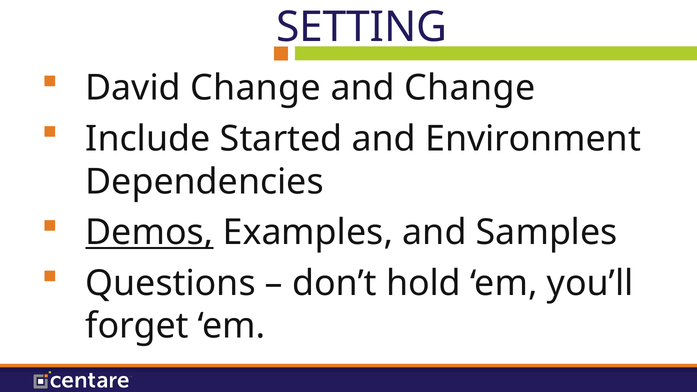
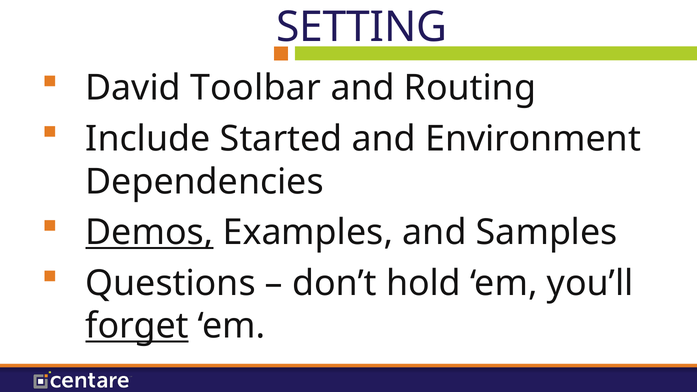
David Change: Change -> Toolbar
and Change: Change -> Routing
forget underline: none -> present
